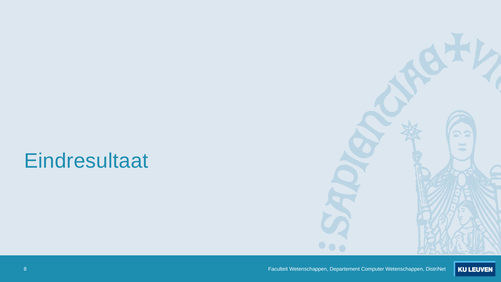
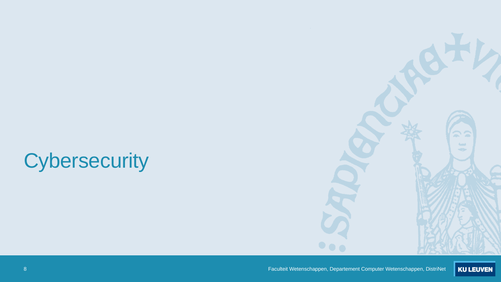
Eindresultaat: Eindresultaat -> Cybersecurity
